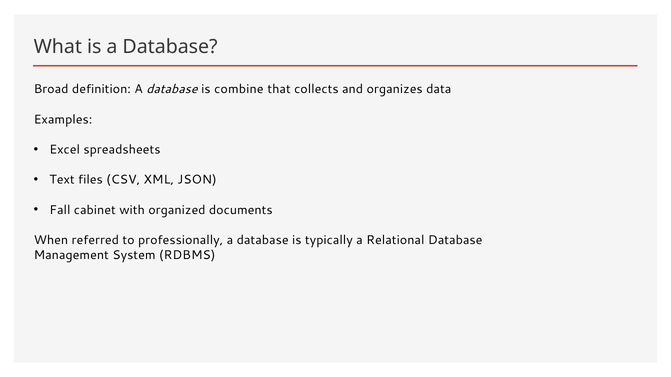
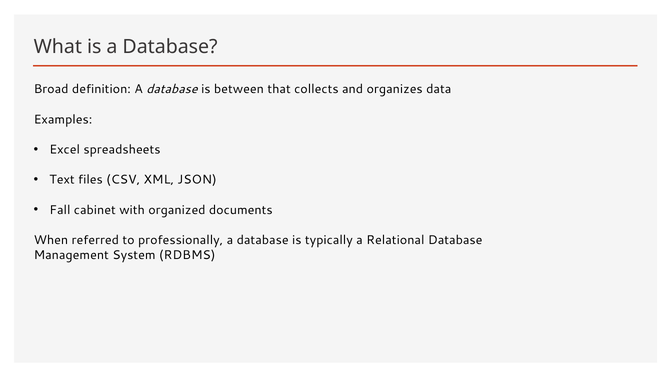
combine: combine -> between
